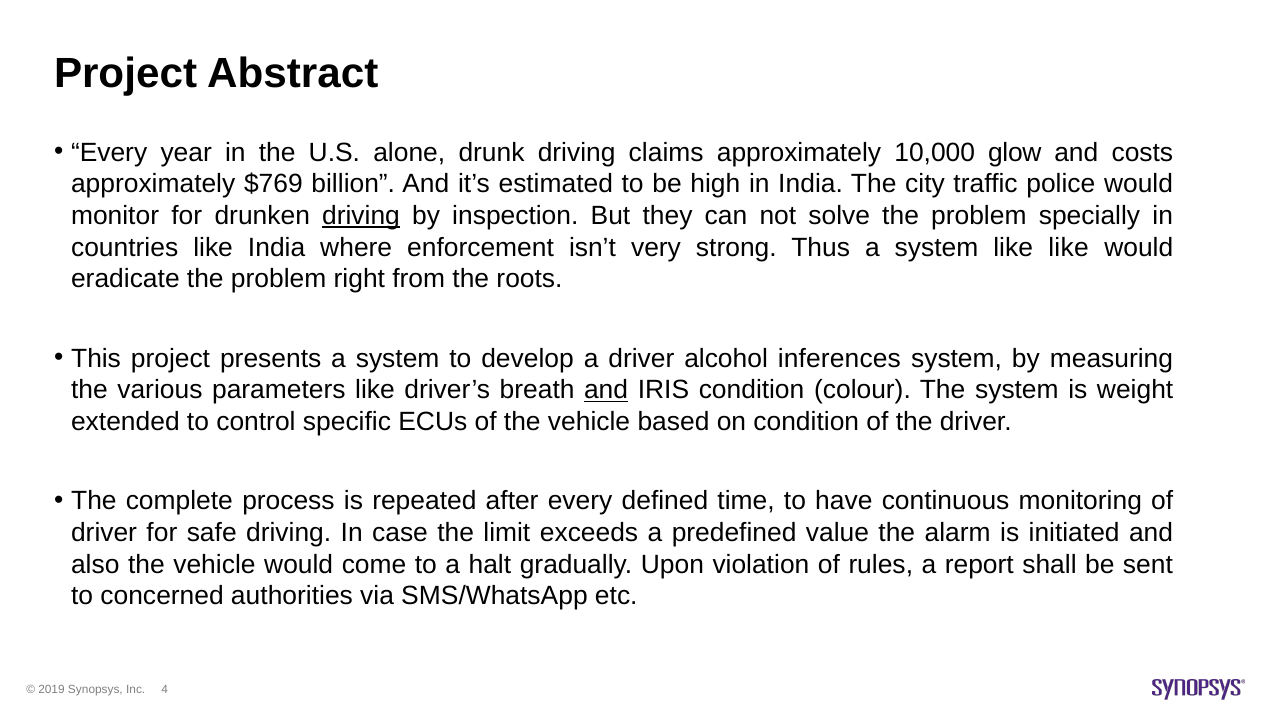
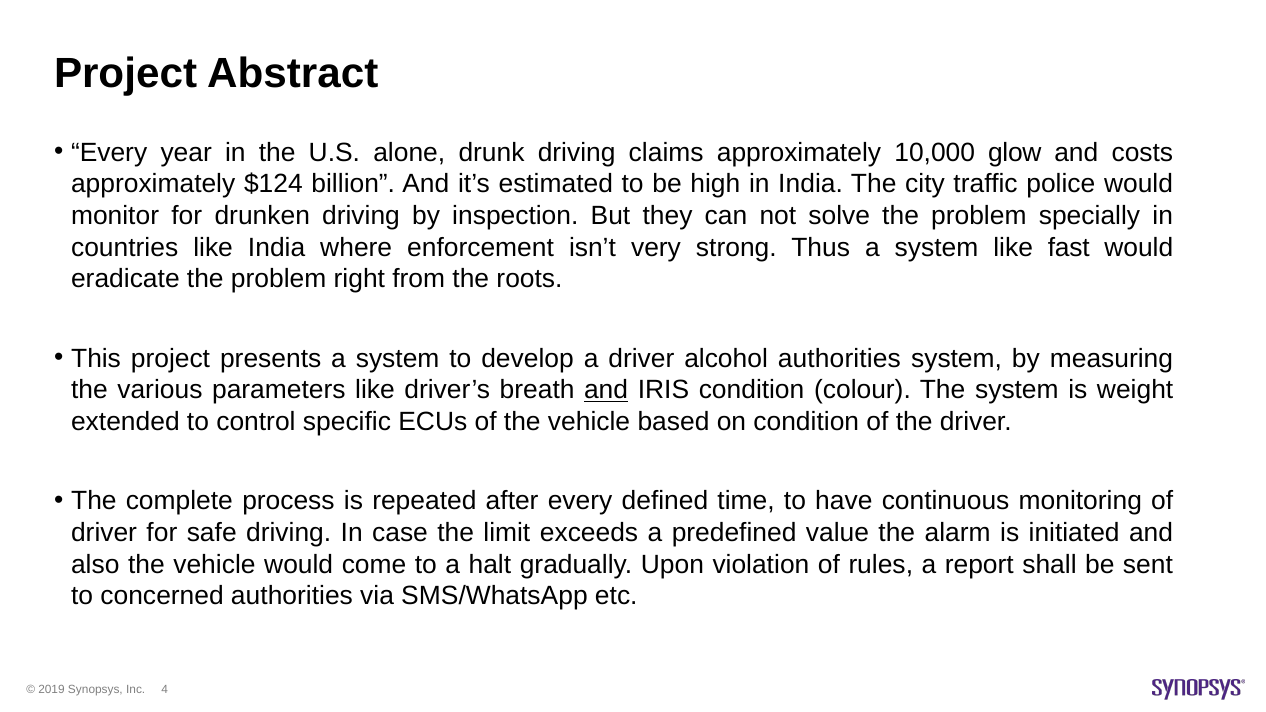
$769: $769 -> $124
driving at (361, 216) underline: present -> none
like like: like -> fast
alcohol inferences: inferences -> authorities
